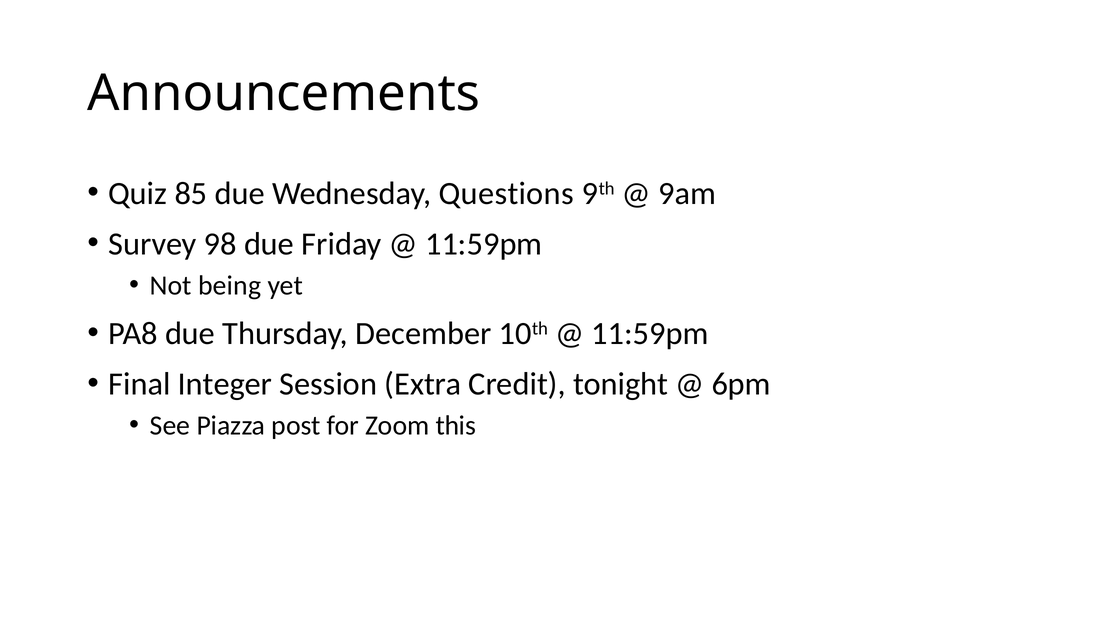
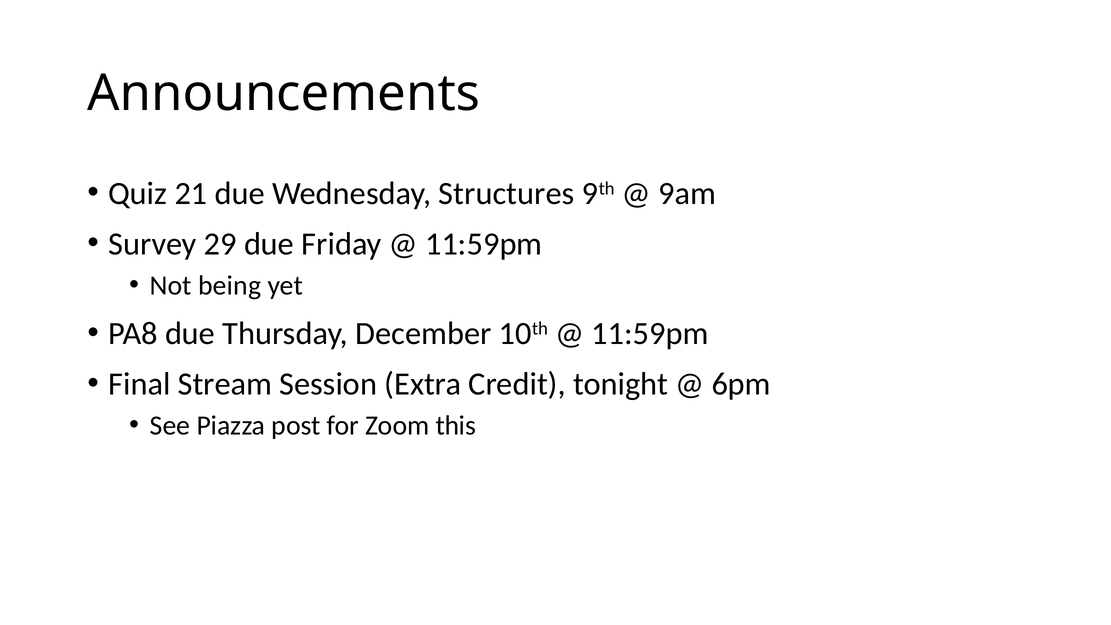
85: 85 -> 21
Questions: Questions -> Structures
98: 98 -> 29
Integer: Integer -> Stream
